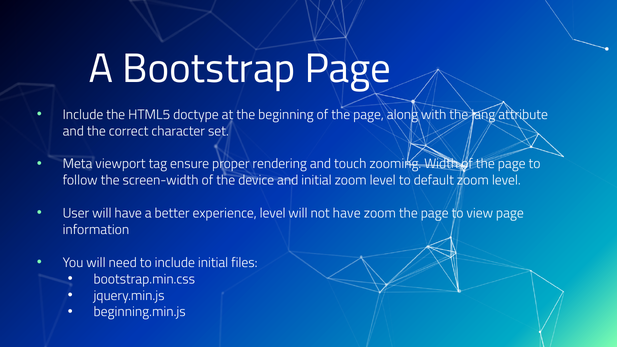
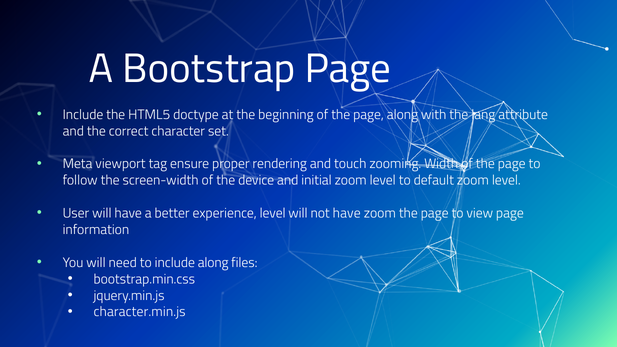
include initial: initial -> along
beginning.min.js: beginning.min.js -> character.min.js
